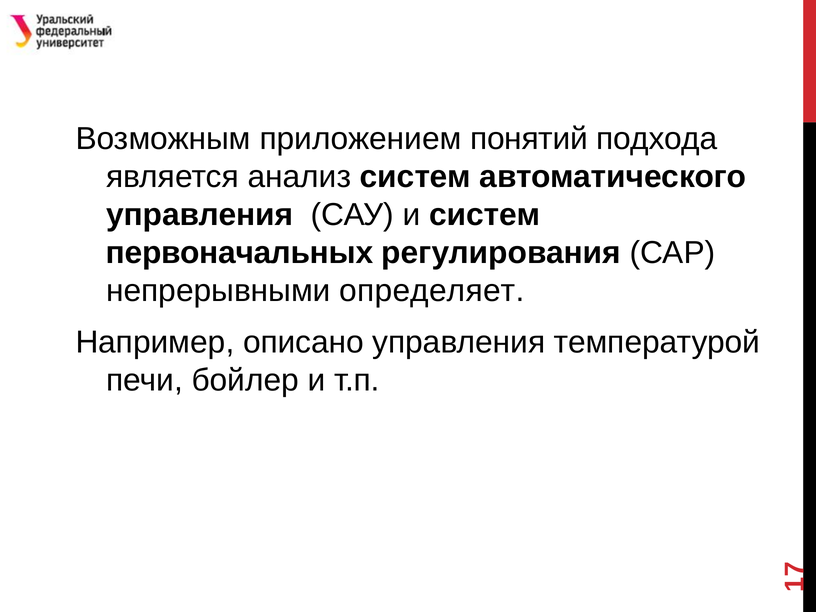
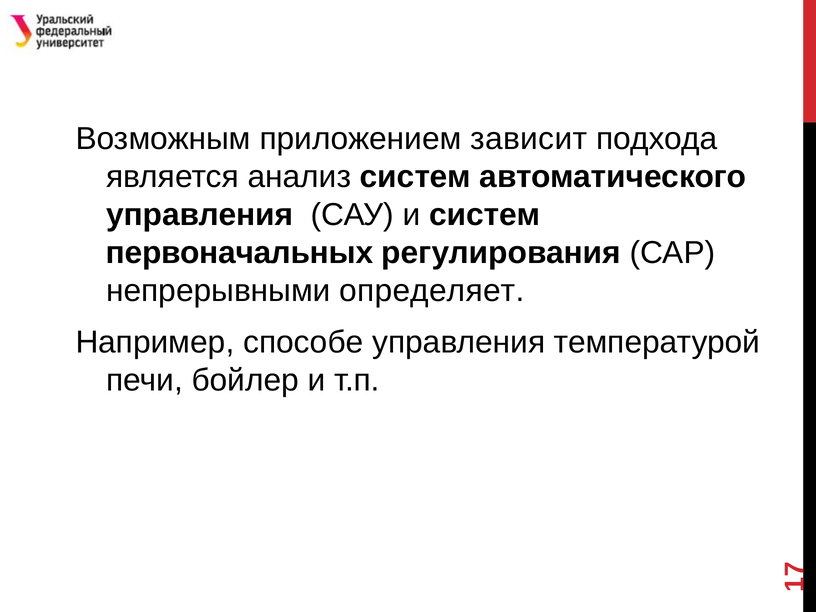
понятий: понятий -> зависит
описано: описано -> способе
